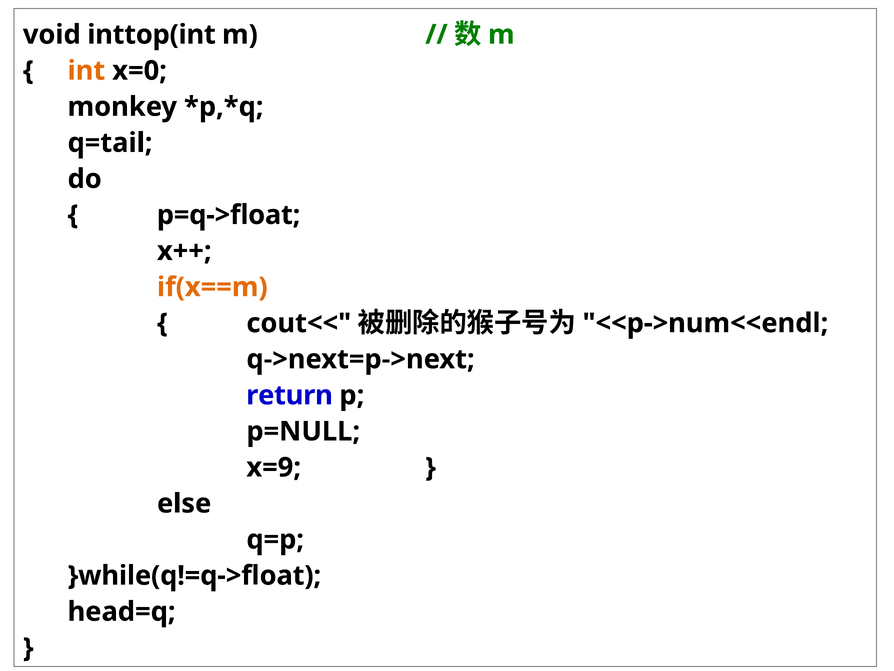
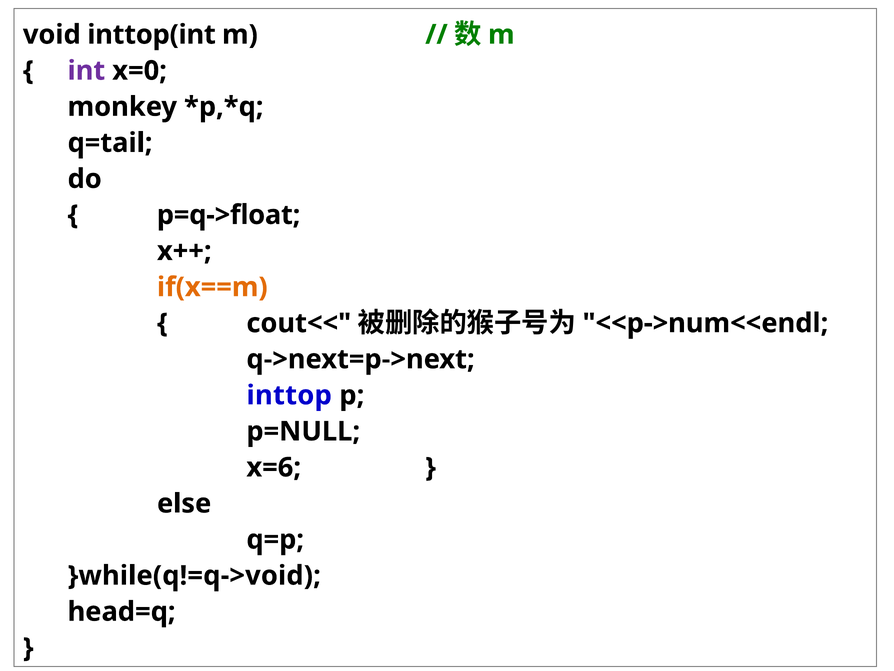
int colour: orange -> purple
return: return -> inttop
x=9: x=9 -> x=6
}while(q!=q->float: }while(q!=q->float -> }while(q!=q->void
